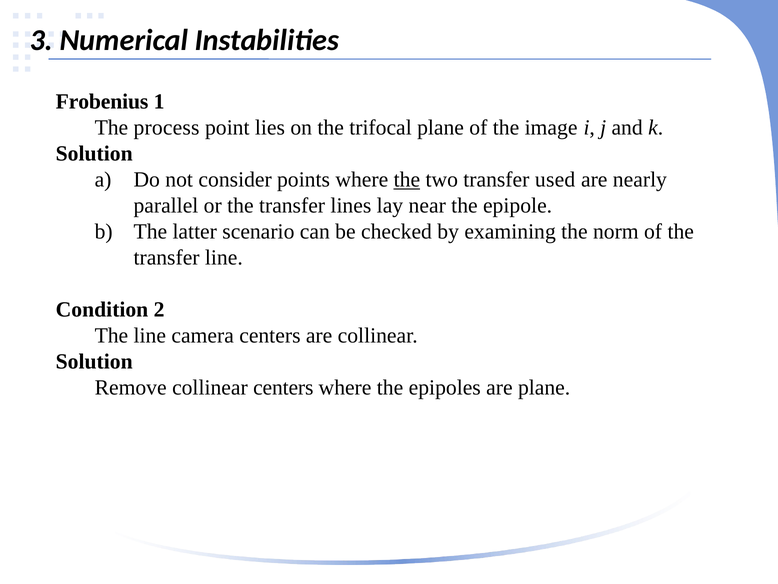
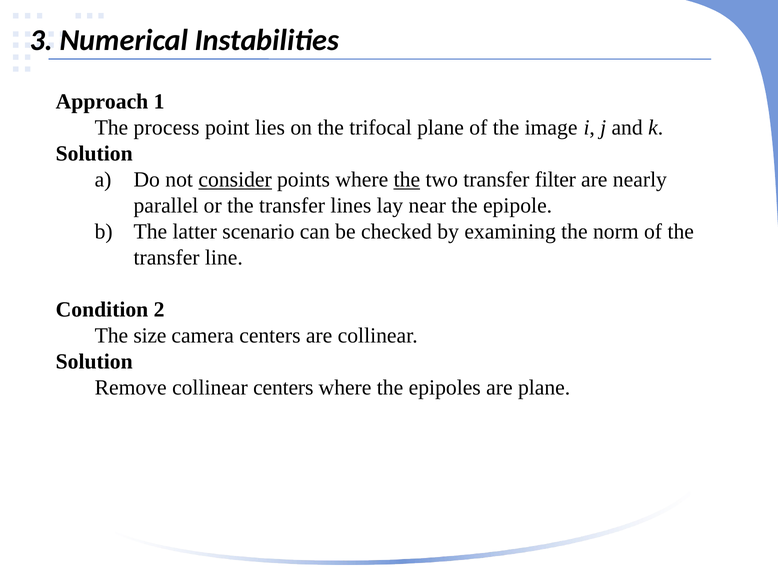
Frobenius: Frobenius -> Approach
consider underline: none -> present
used: used -> filter
The line: line -> size
